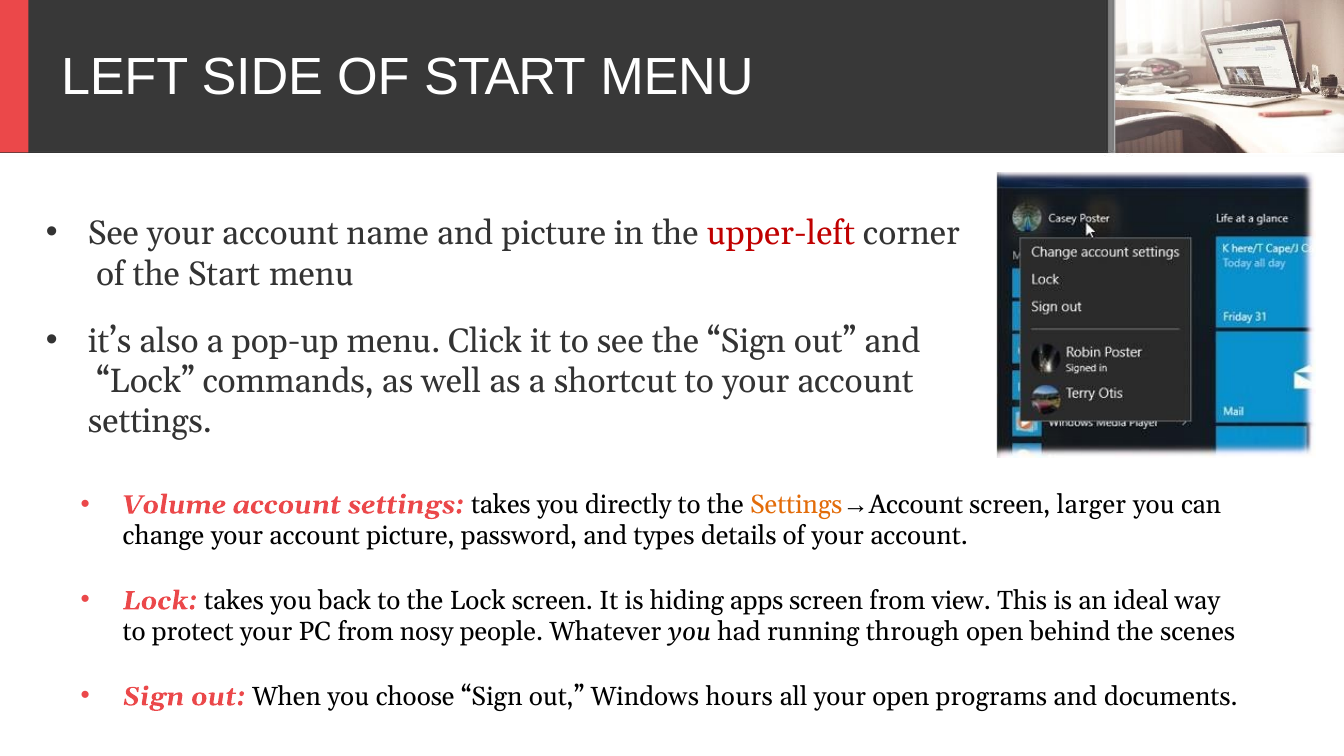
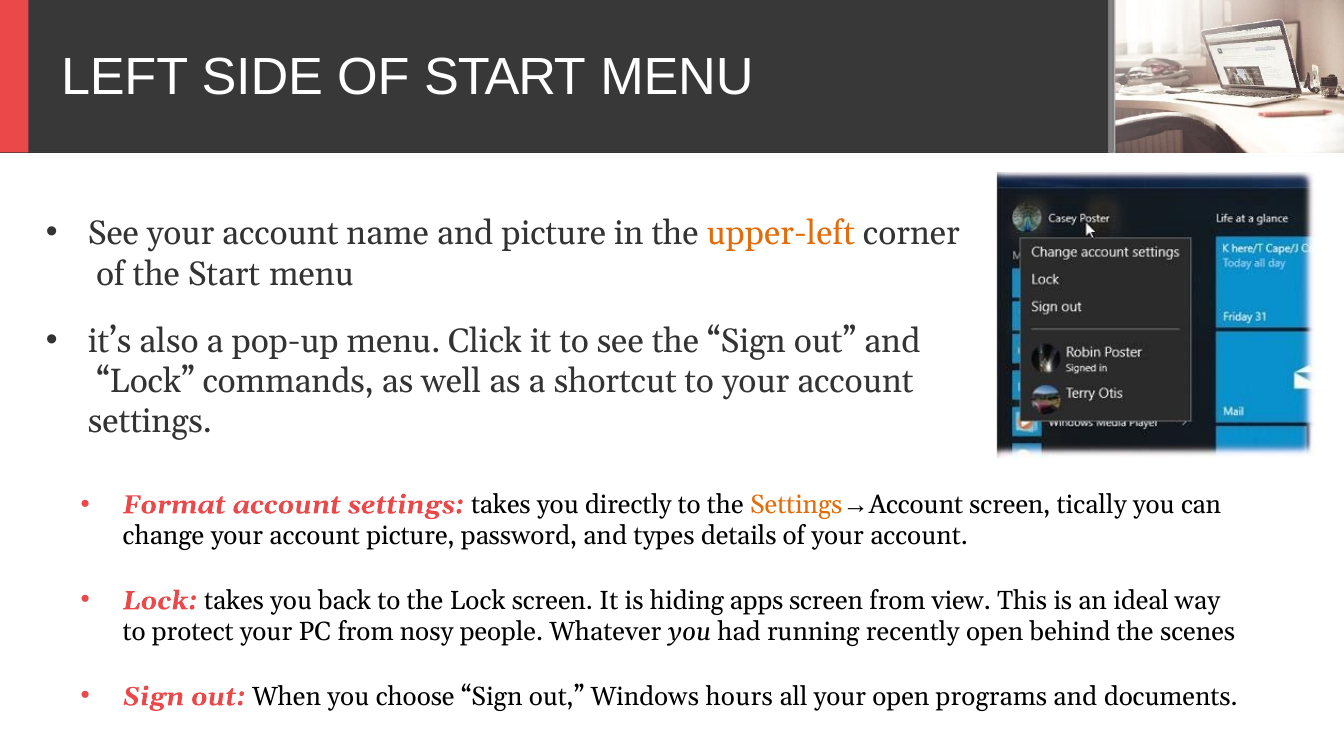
upper-left colour: red -> orange
Volume: Volume -> Format
larger: larger -> tically
through: through -> recently
